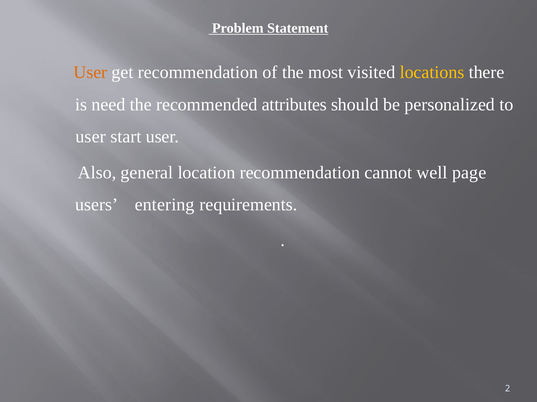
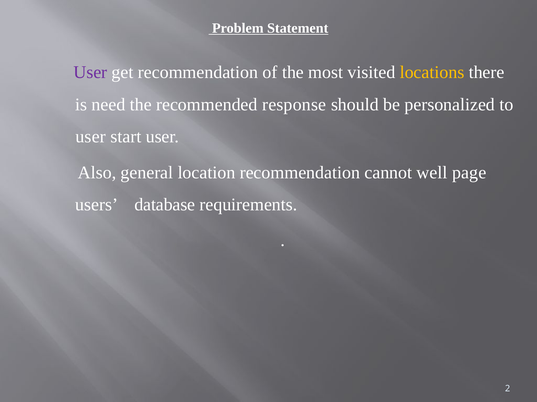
User at (90, 73) colour: orange -> purple
attributes: attributes -> response
entering: entering -> database
